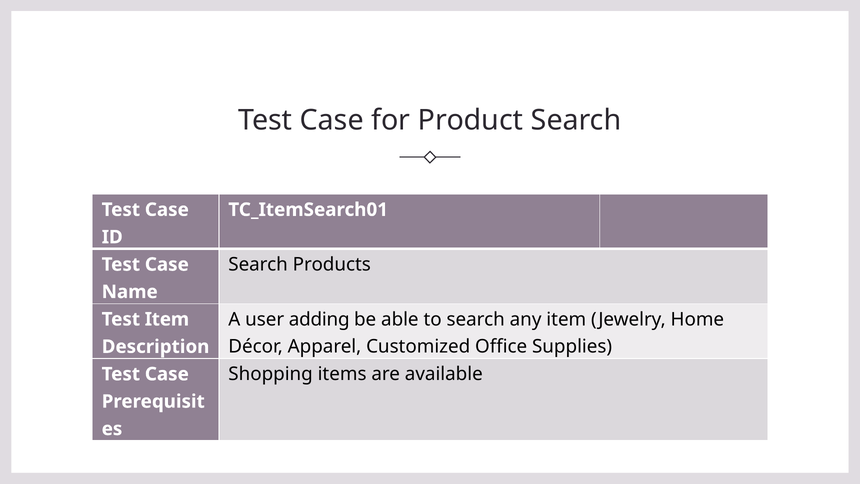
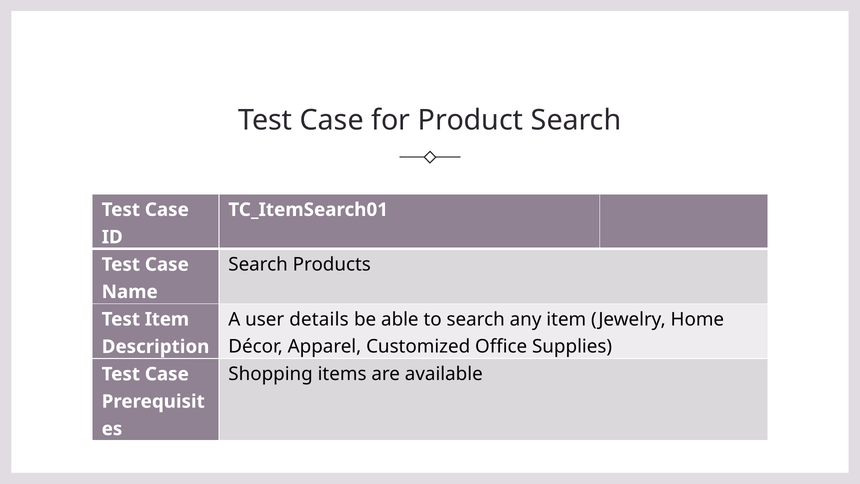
adding: adding -> details
